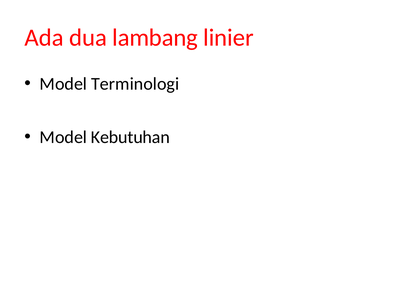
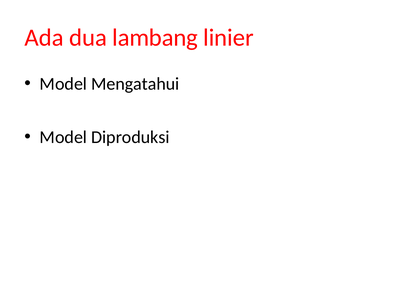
Terminologi: Terminologi -> Mengatahui
Kebutuhan: Kebutuhan -> Diproduksi
